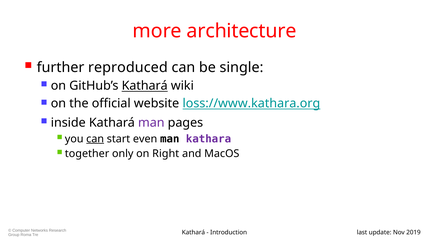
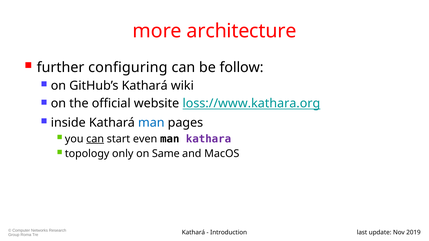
reproduced: reproduced -> configuring
single: single -> follow
Kathará at (145, 86) underline: present -> none
man at (151, 123) colour: purple -> blue
together: together -> topology
Right: Right -> Same
